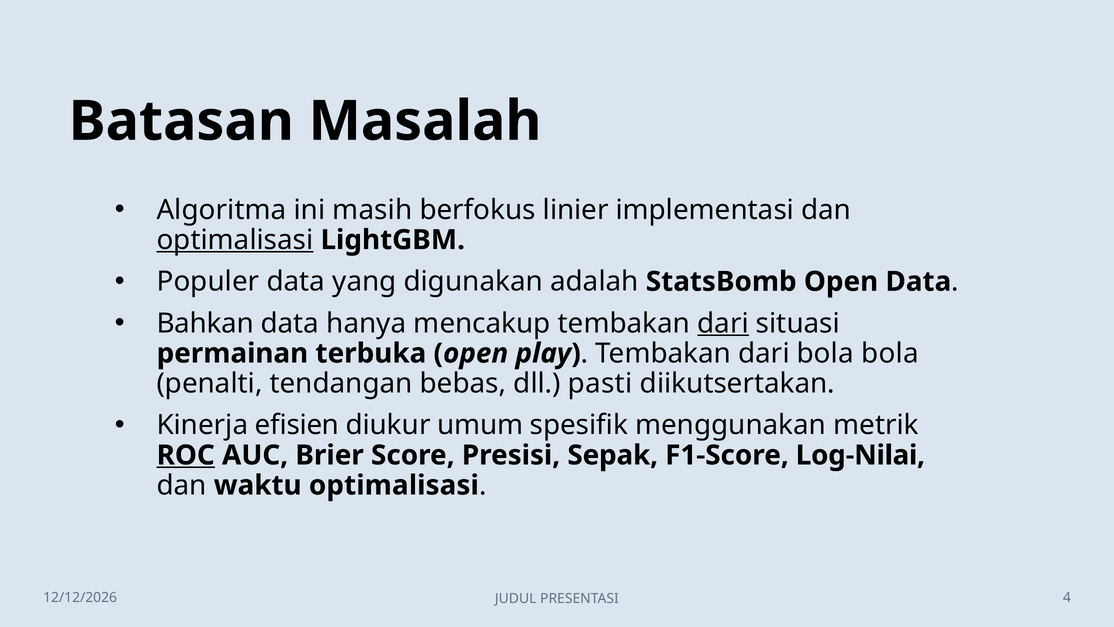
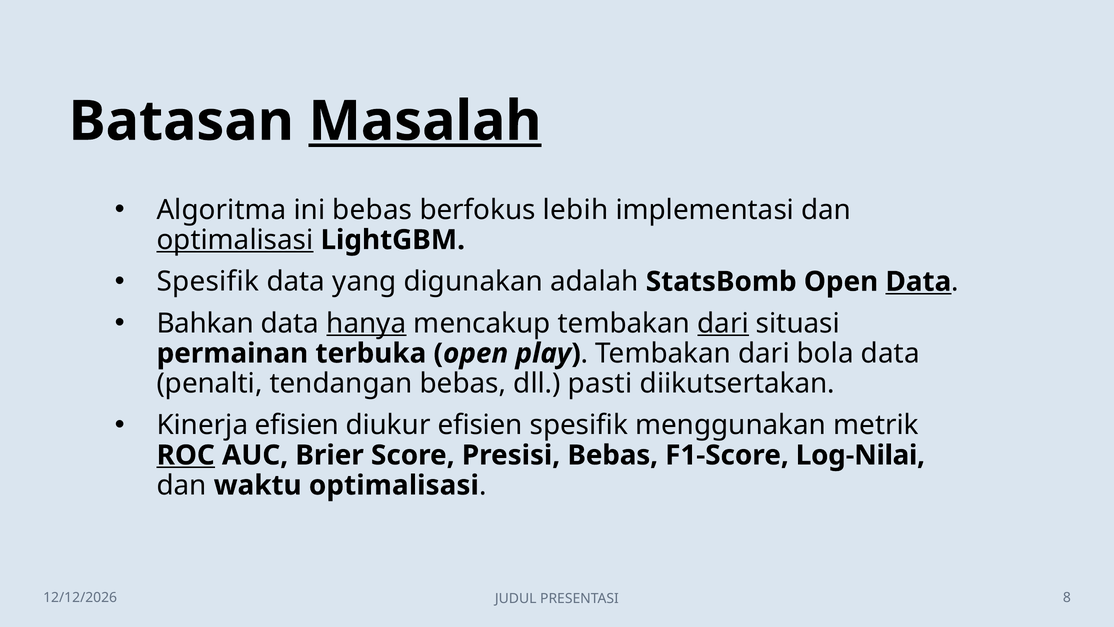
Masalah underline: none -> present
ini masih: masih -> bebas
linier: linier -> lebih
Populer at (208, 281): Populer -> Spesifik
Data at (918, 281) underline: none -> present
hanya underline: none -> present
bola bola: bola -> data
diukur umum: umum -> efisien
Presisi Sepak: Sepak -> Bebas
4: 4 -> 8
